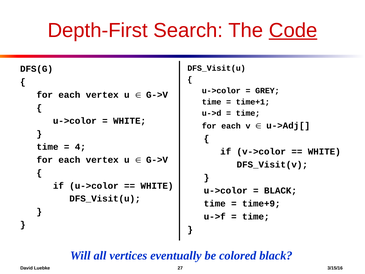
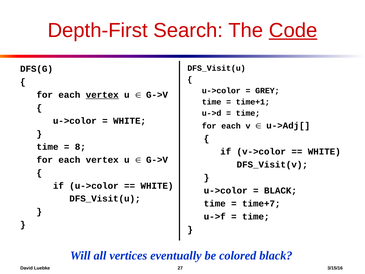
vertex at (102, 95) underline: none -> present
4: 4 -> 8
time+9: time+9 -> time+7
